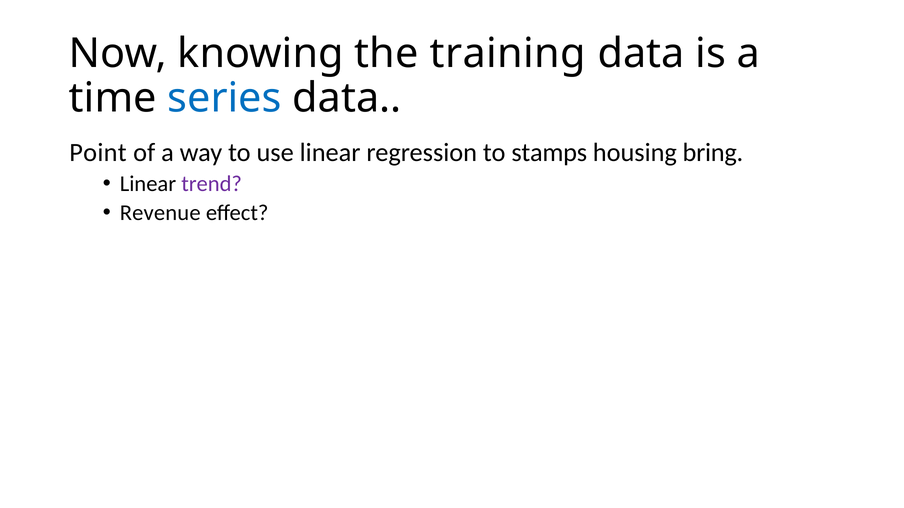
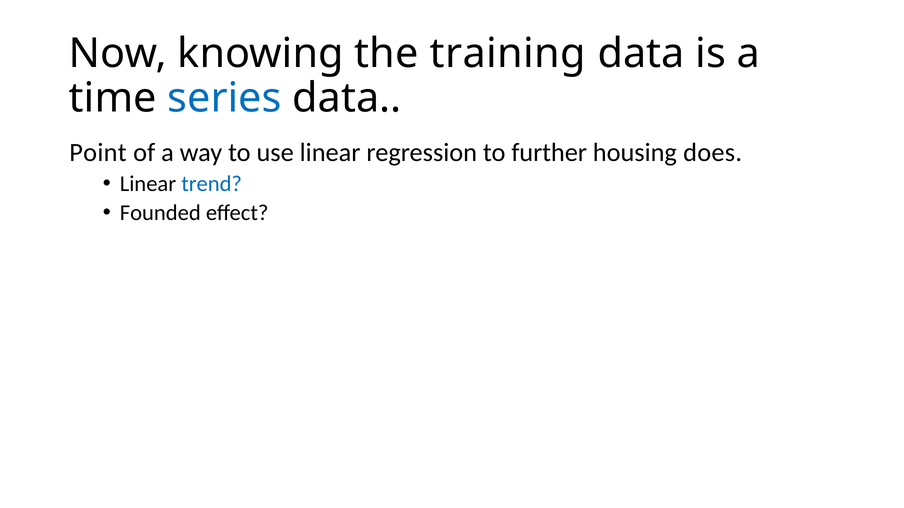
stamps: stamps -> further
bring: bring -> does
trend colour: purple -> blue
Revenue: Revenue -> Founded
